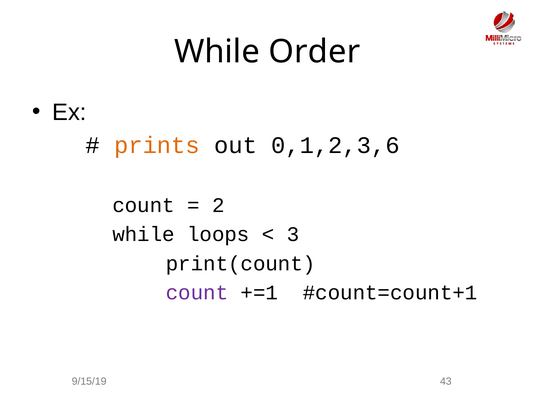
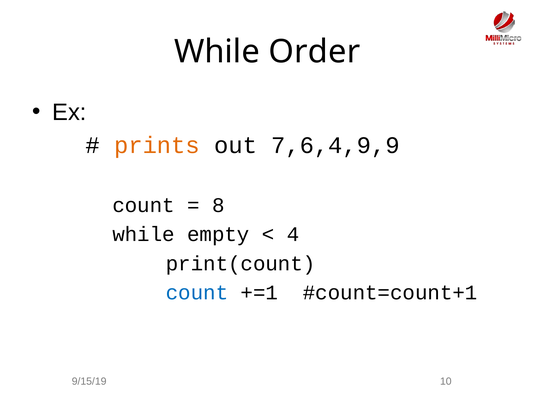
0,1,2,3,6: 0,1,2,3,6 -> 7,6,4,9,9
2: 2 -> 8
loops: loops -> empty
3: 3 -> 4
count at (197, 293) colour: purple -> blue
43: 43 -> 10
